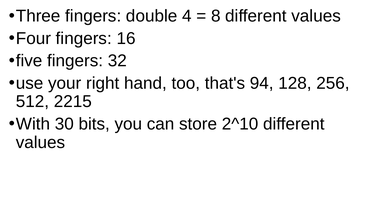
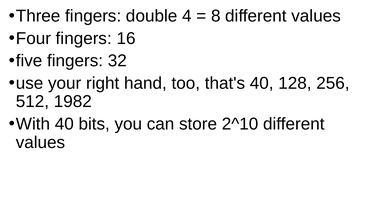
that's 94: 94 -> 40
2215: 2215 -> 1982
With 30: 30 -> 40
